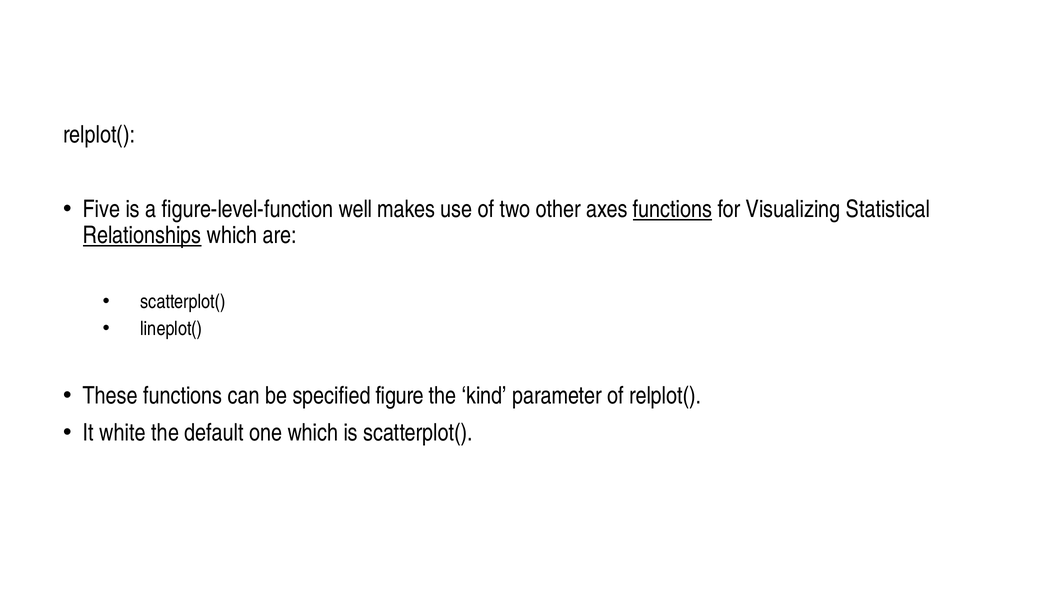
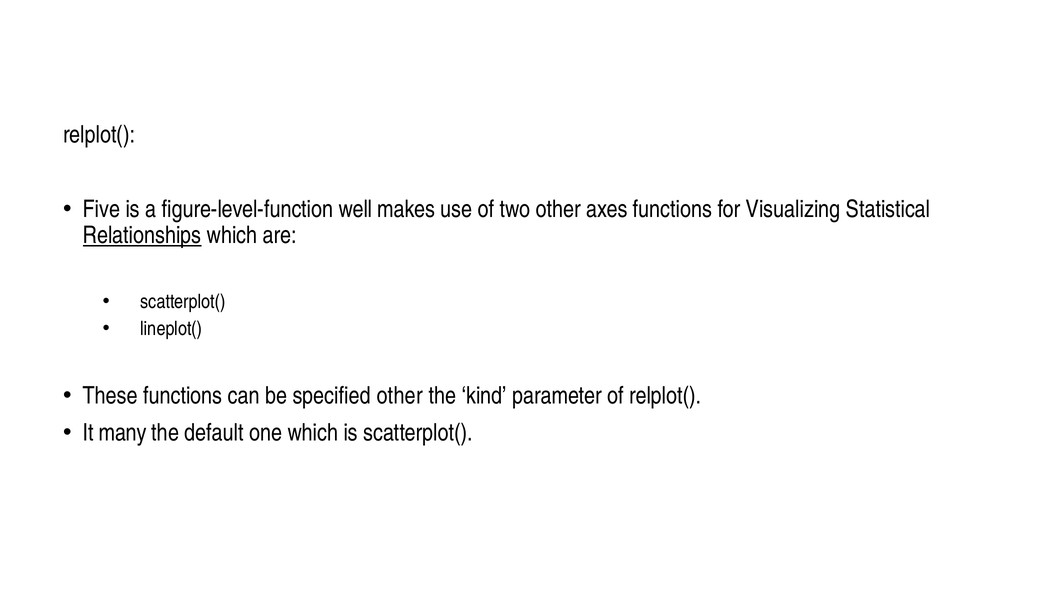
functions at (673, 209) underline: present -> none
specified figure: figure -> other
white: white -> many
